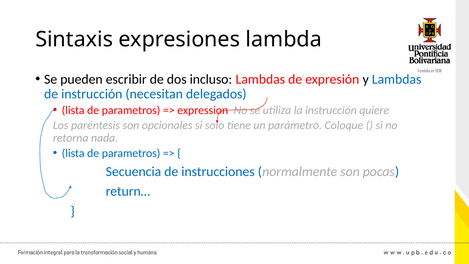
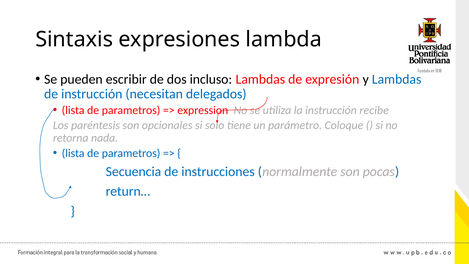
quiere: quiere -> recibe
